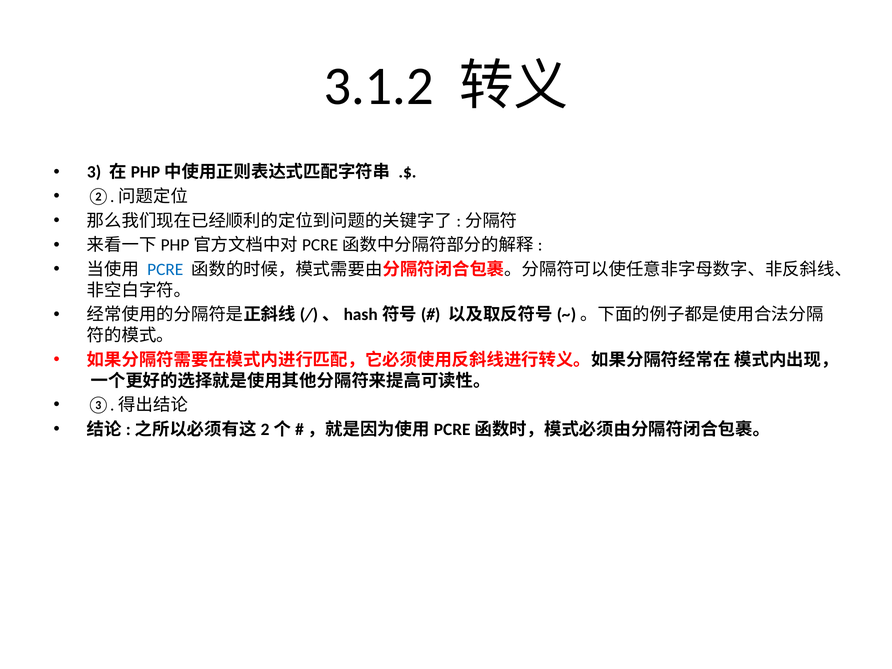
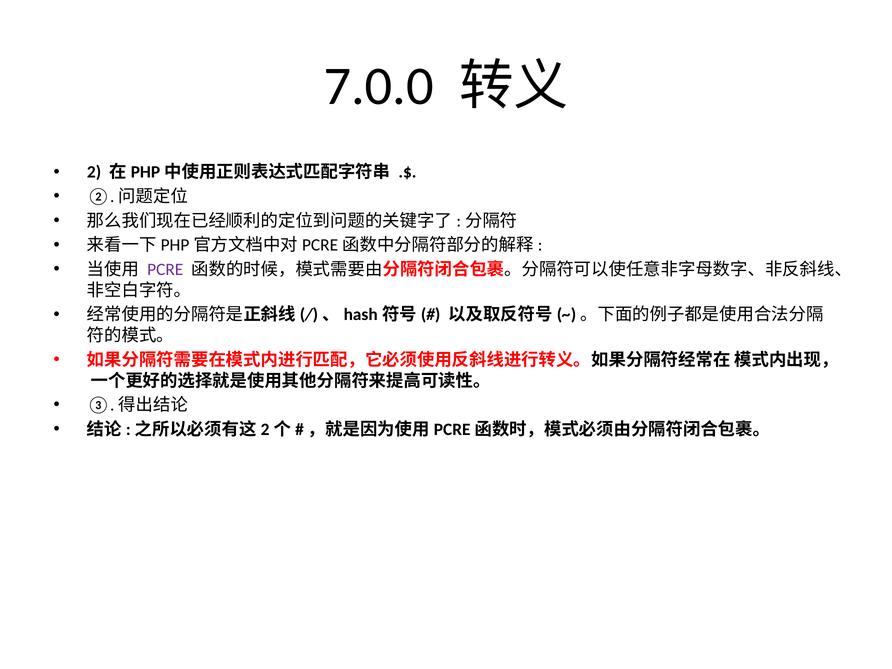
3.1.2: 3.1.2 -> 7.0.0
3: 3 -> 2
PCRE colour: blue -> purple
